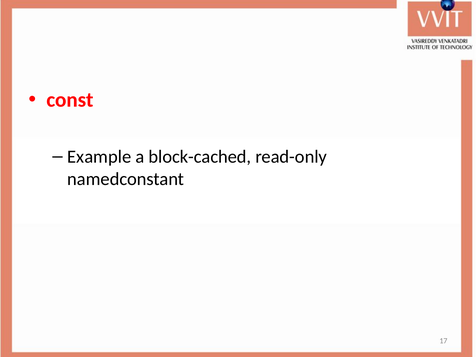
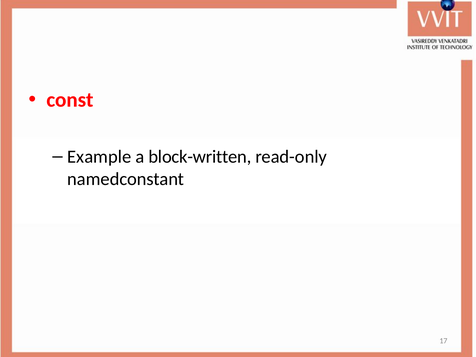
block-cached: block-cached -> block-written
